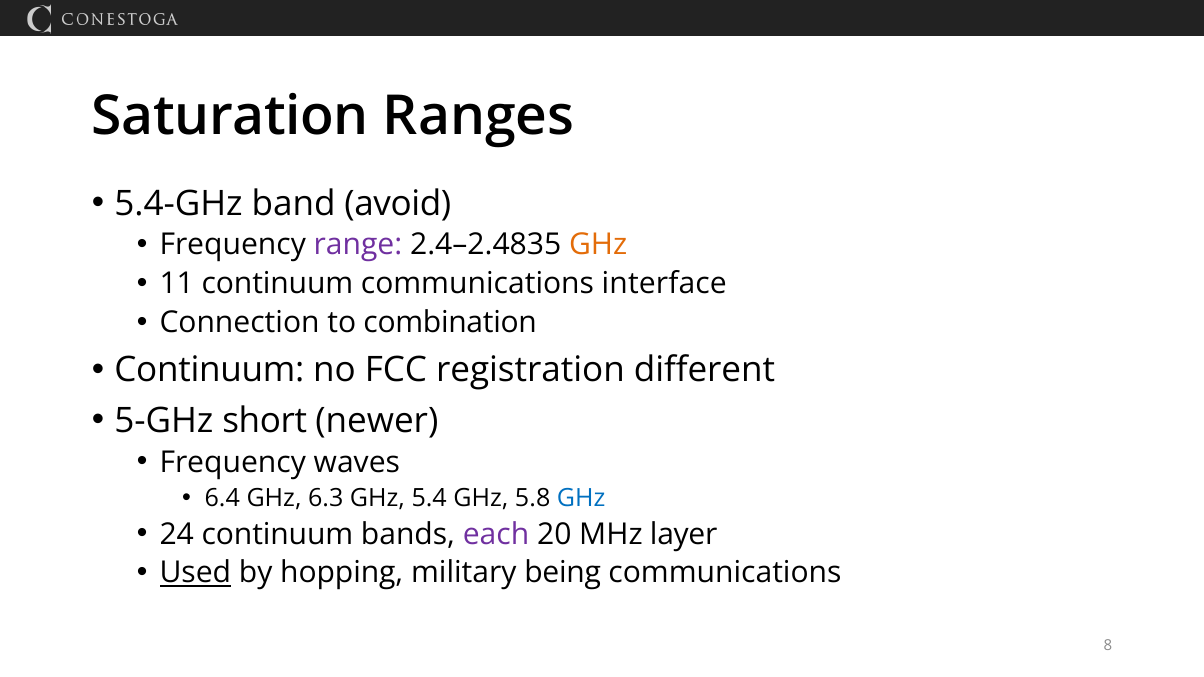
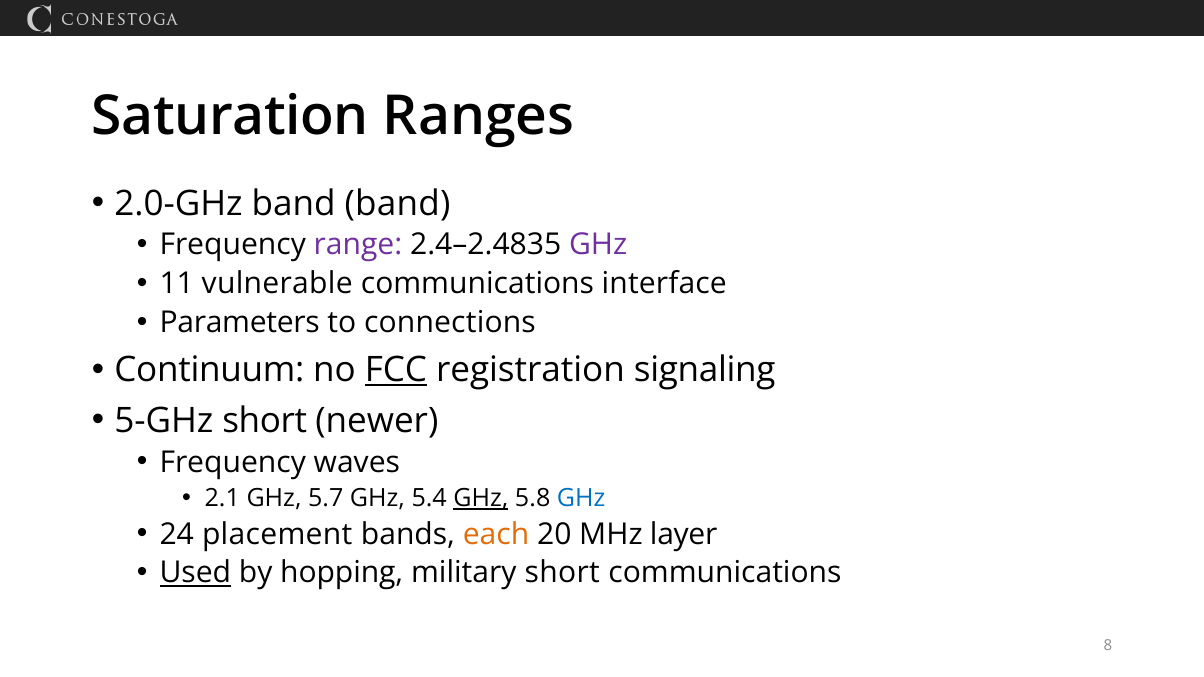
5.4-GHz: 5.4-GHz -> 2.0-GHz
band avoid: avoid -> band
GHz at (598, 245) colour: orange -> purple
11 continuum: continuum -> vulnerable
Connection: Connection -> Parameters
combination: combination -> connections
FCC underline: none -> present
different: different -> signaling
6.4: 6.4 -> 2.1
6.3: 6.3 -> 5.7
GHz at (481, 498) underline: none -> present
24 continuum: continuum -> placement
each colour: purple -> orange
military being: being -> short
